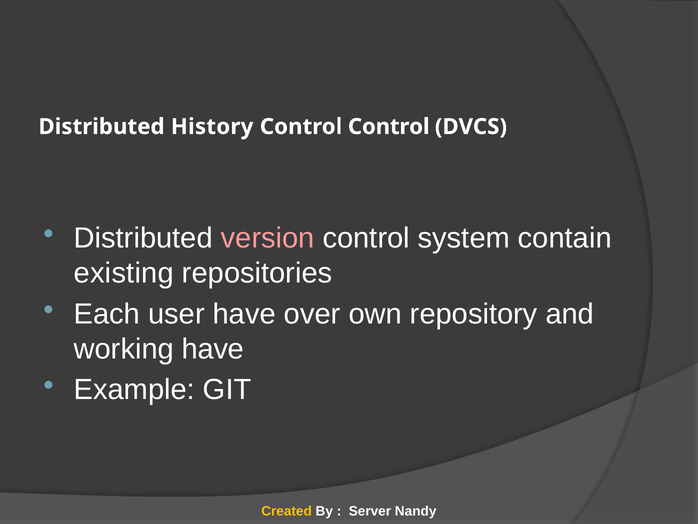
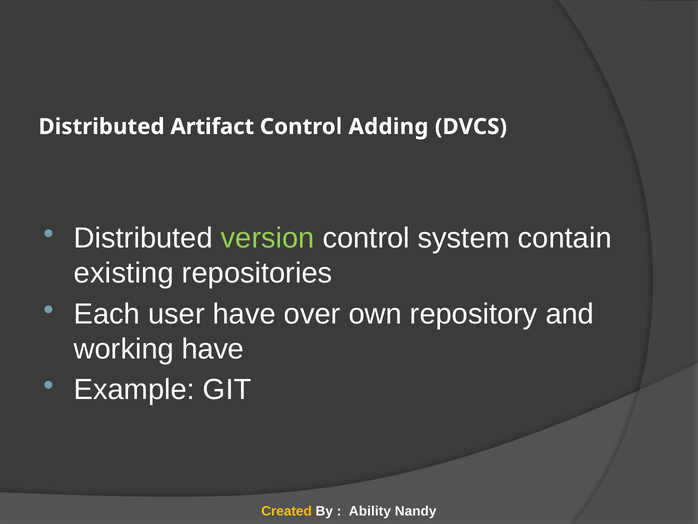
History: History -> Artifact
Control Control: Control -> Adding
version colour: pink -> light green
Server: Server -> Ability
